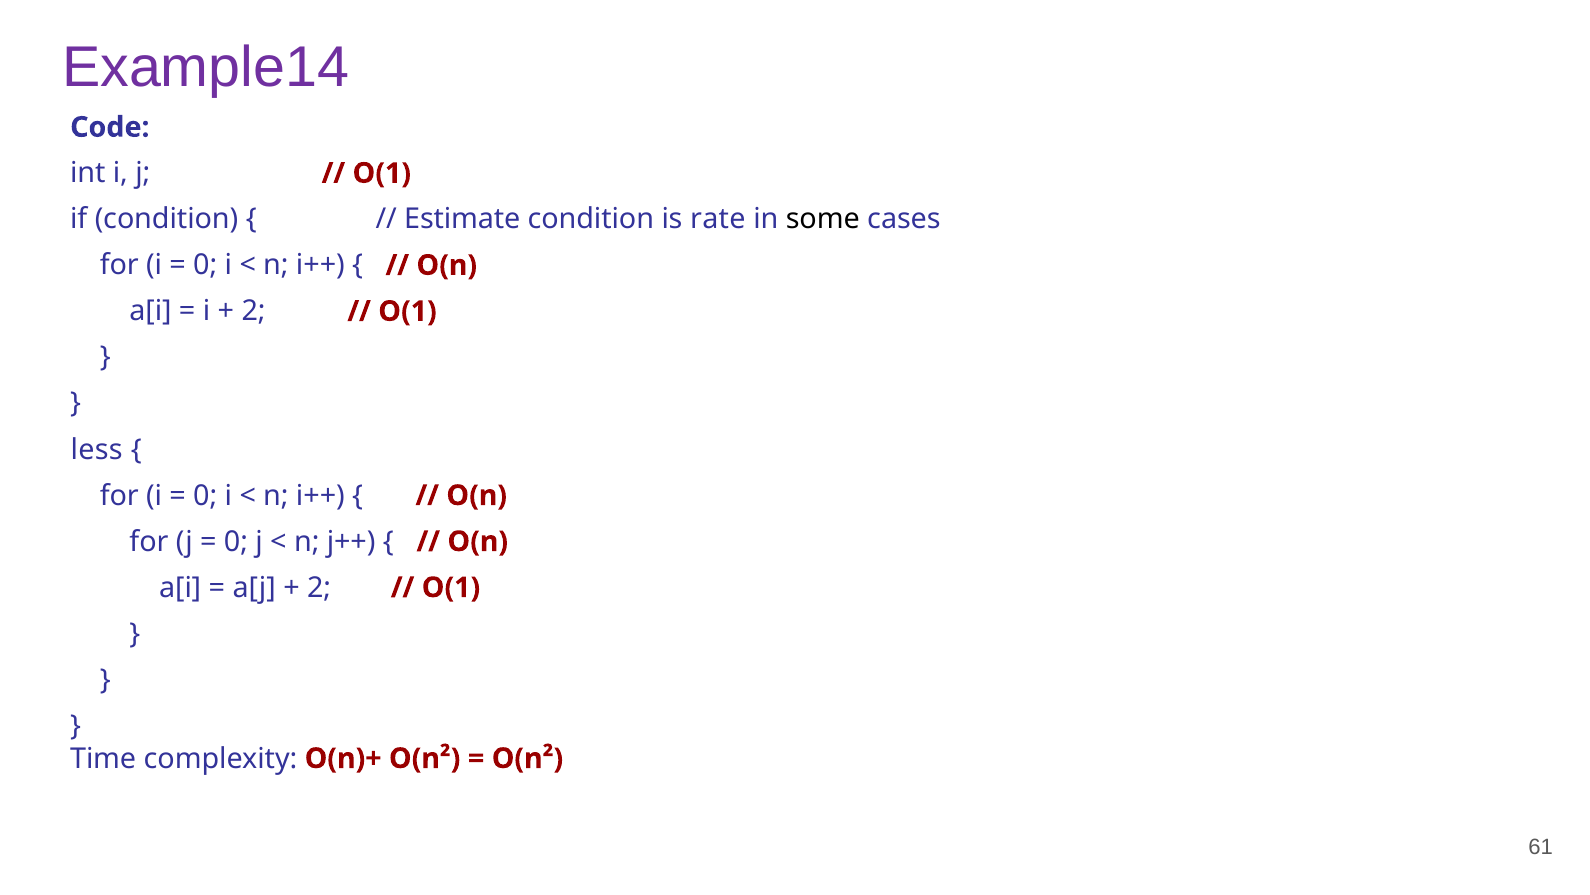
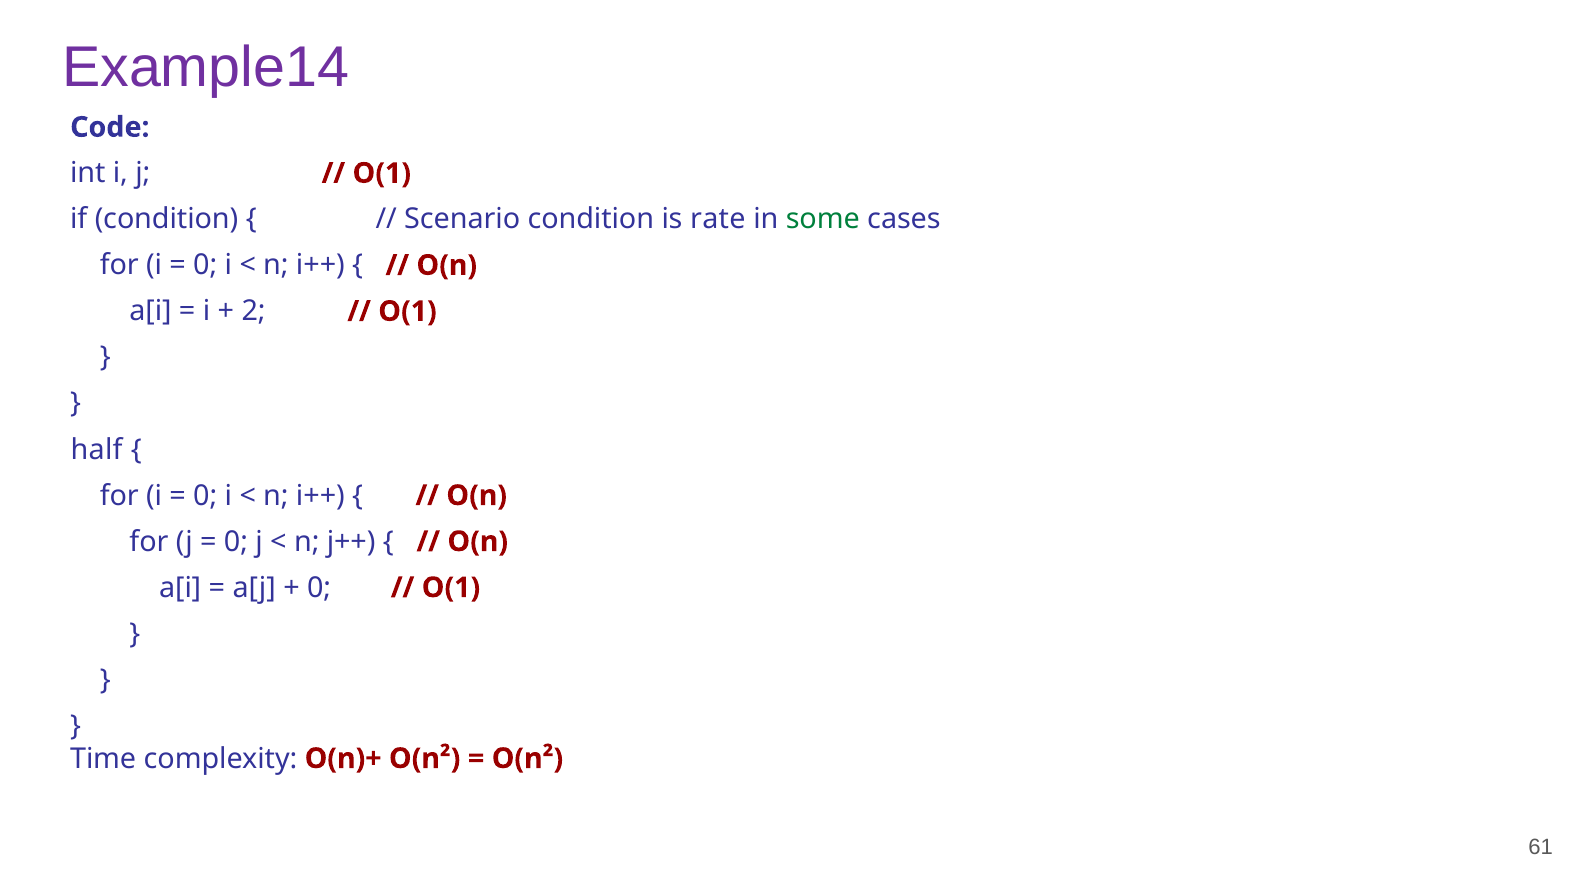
Estimate: Estimate -> Scenario
some colour: black -> green
less: less -> half
2 at (319, 587): 2 -> 0
